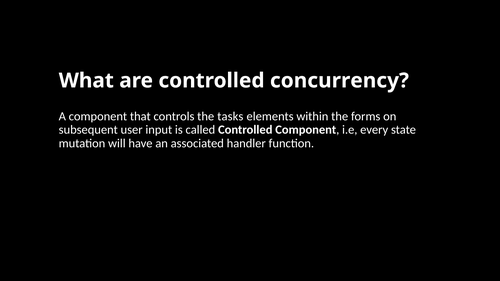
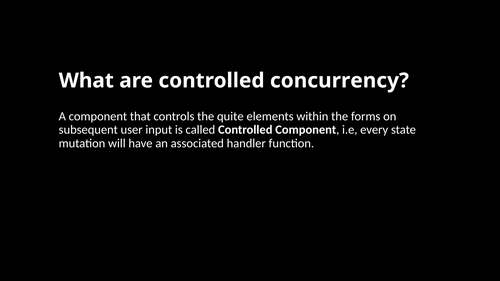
tasks: tasks -> quite
